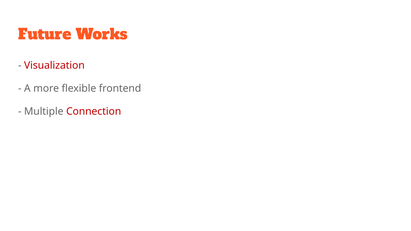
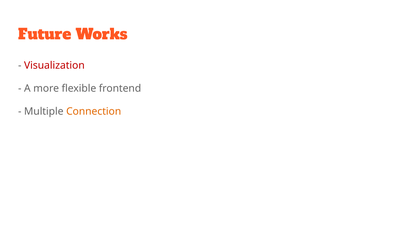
Connection colour: red -> orange
